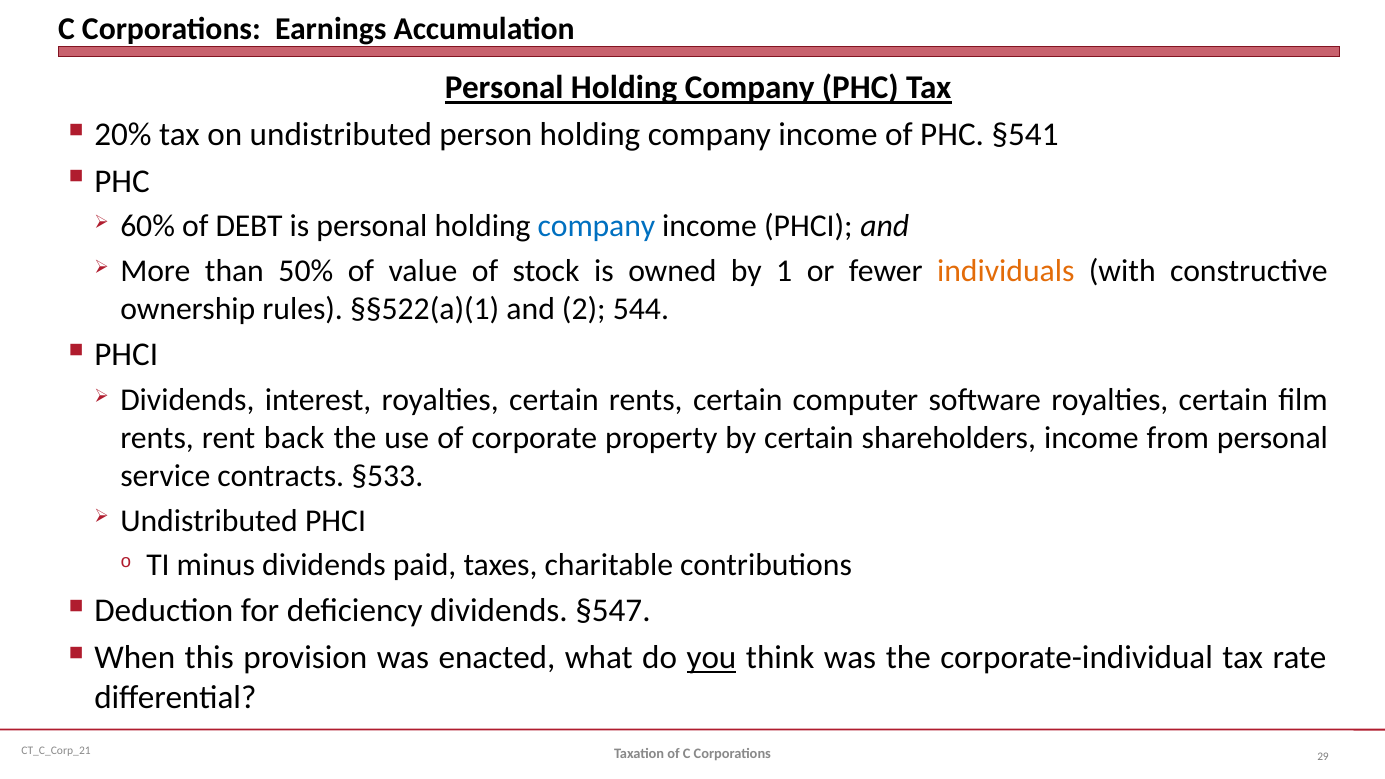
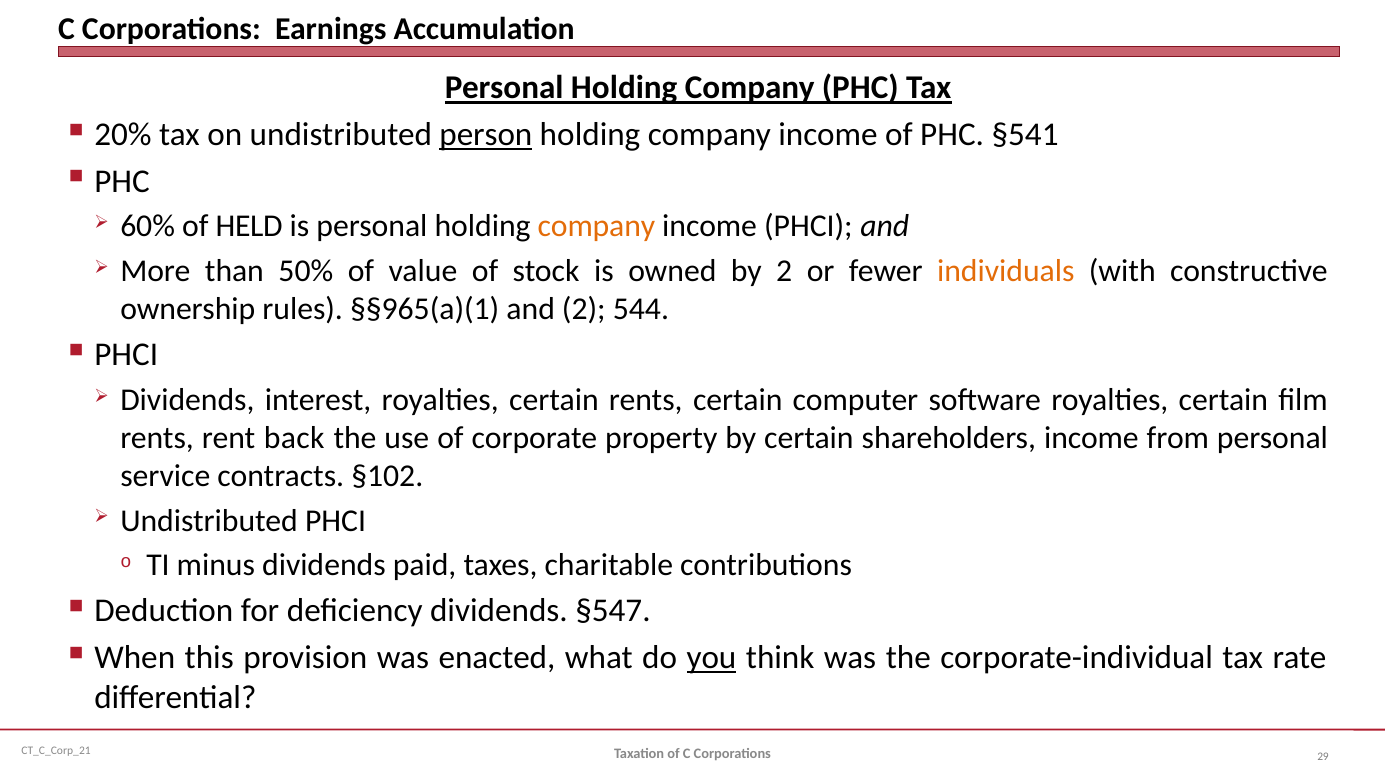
person underline: none -> present
DEBT: DEBT -> HELD
company at (596, 227) colour: blue -> orange
by 1: 1 -> 2
§§522(a)(1: §§522(a)(1 -> §§965(a)(1
§533: §533 -> §102
